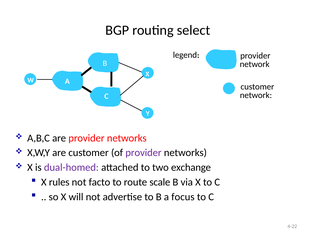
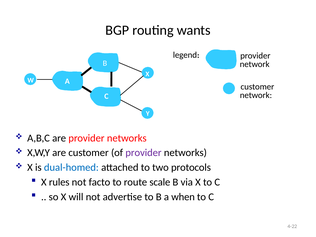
select: select -> wants
dual-homed colour: purple -> blue
exchange: exchange -> protocols
focus: focus -> when
